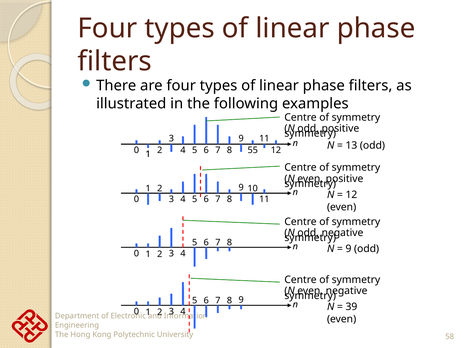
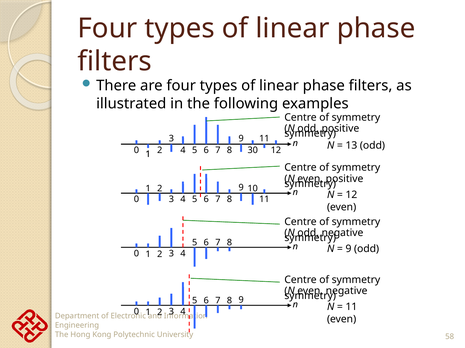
55: 55 -> 30
39 at (351, 307): 39 -> 11
